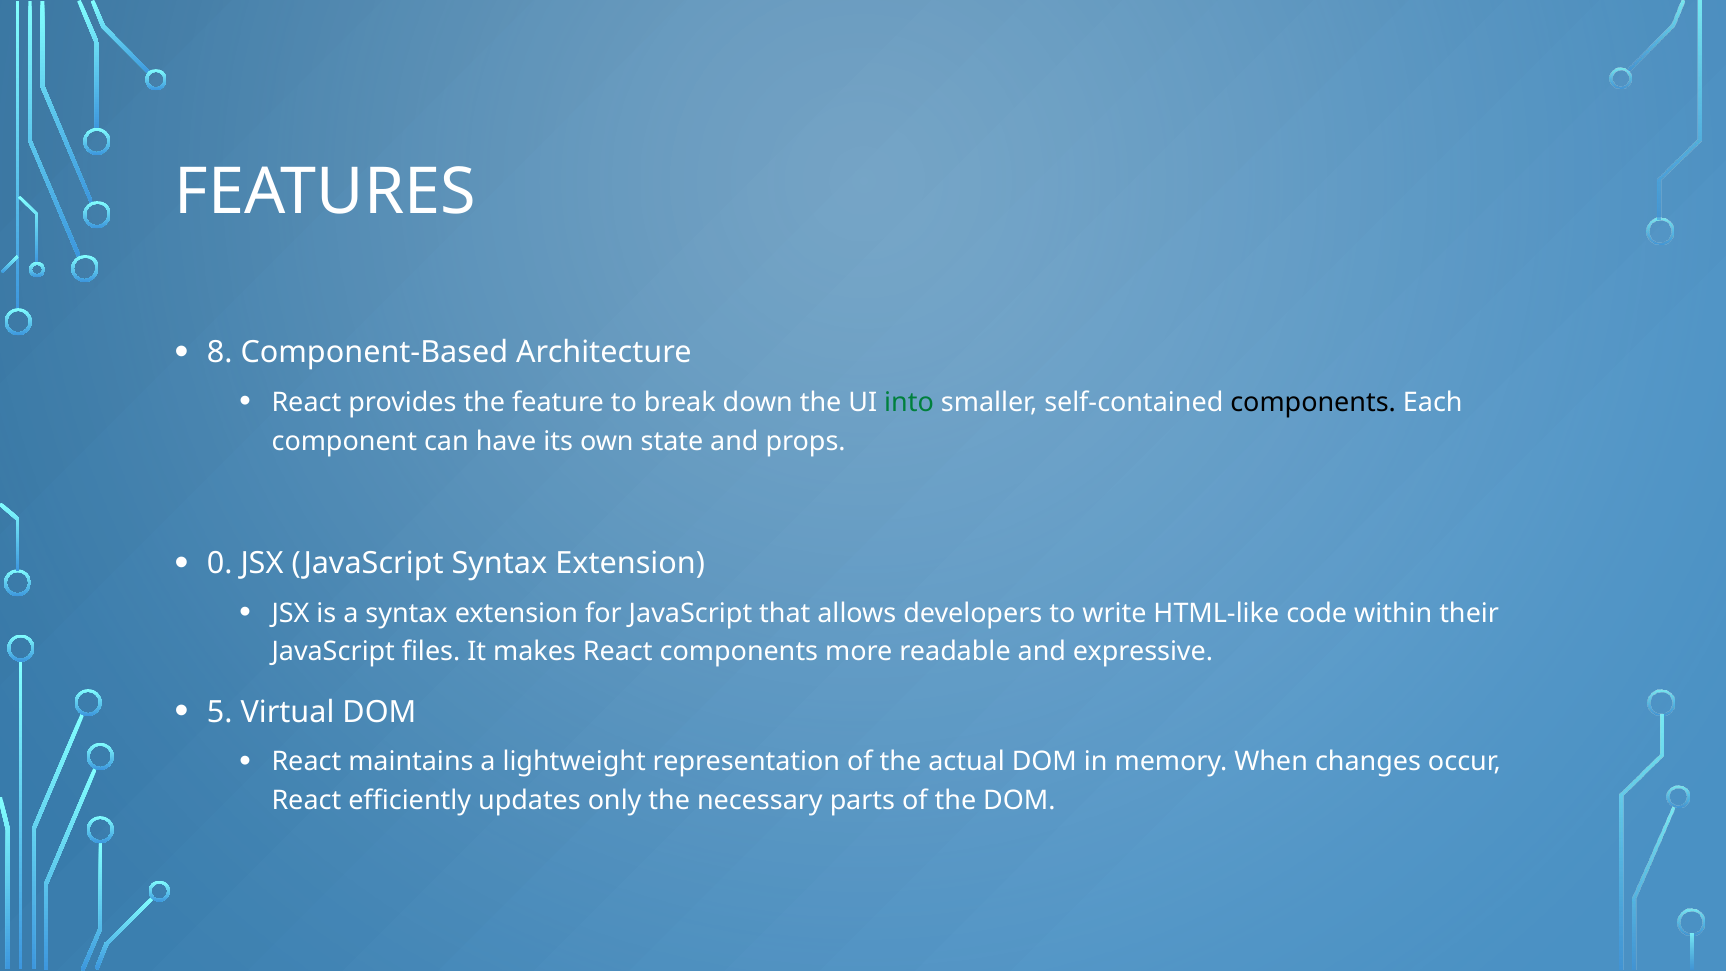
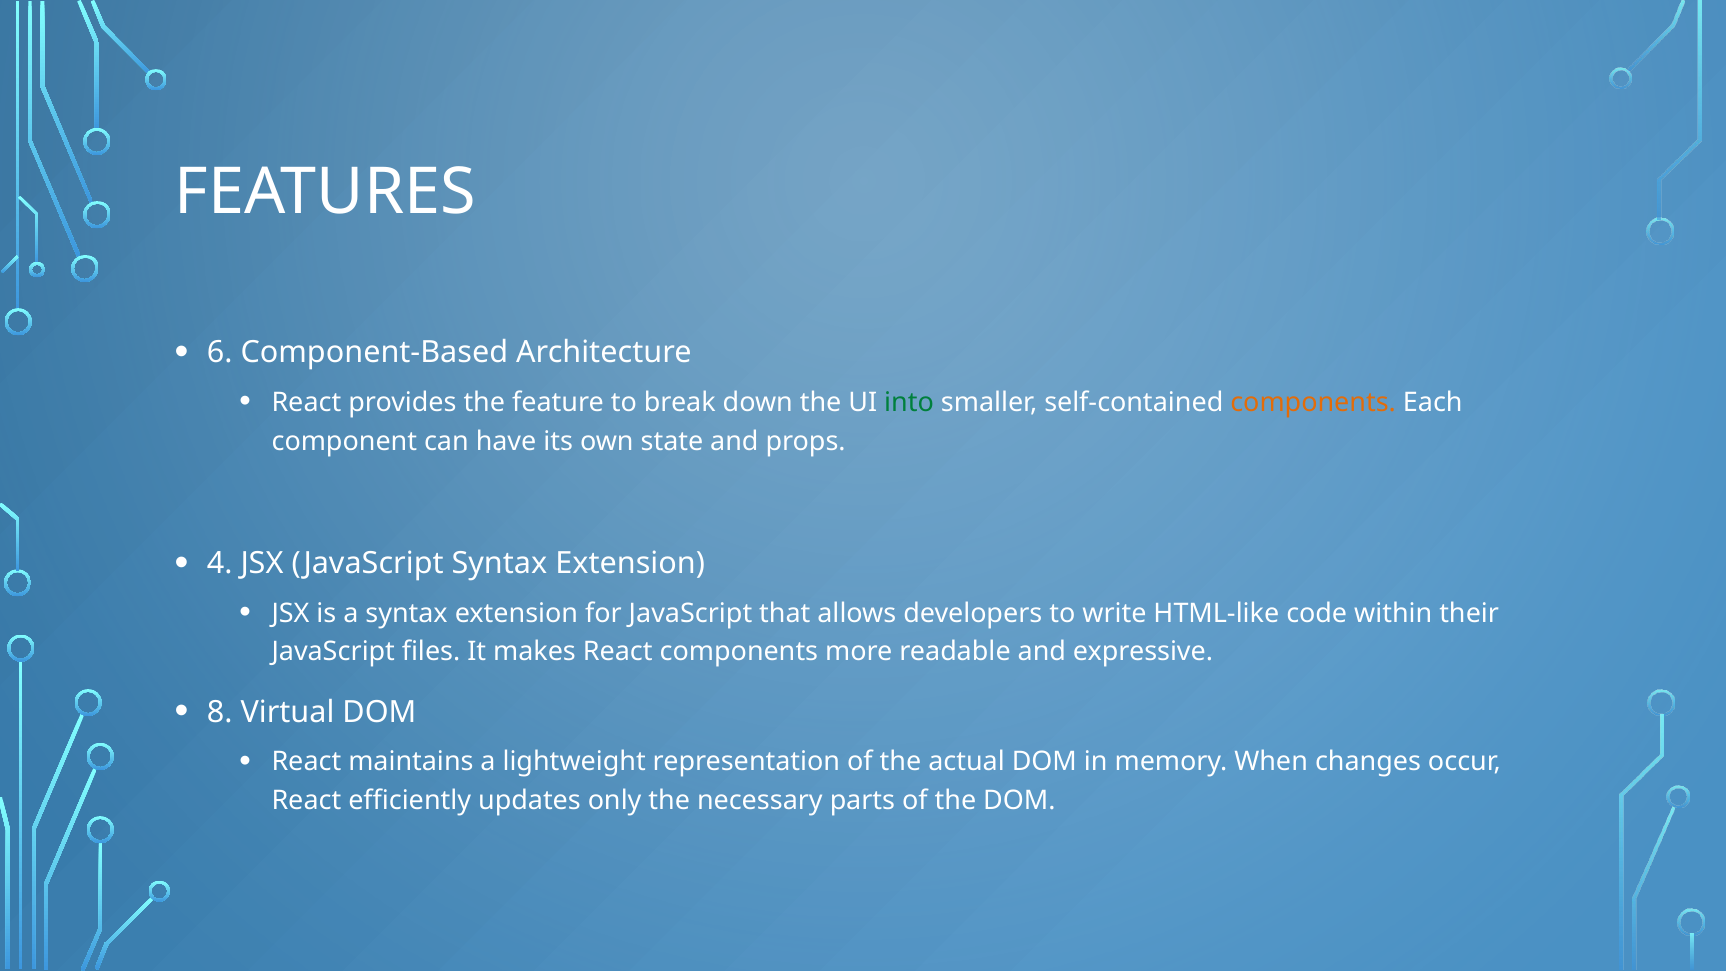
8: 8 -> 6
components at (1313, 402) colour: black -> orange
0: 0 -> 4
5: 5 -> 8
